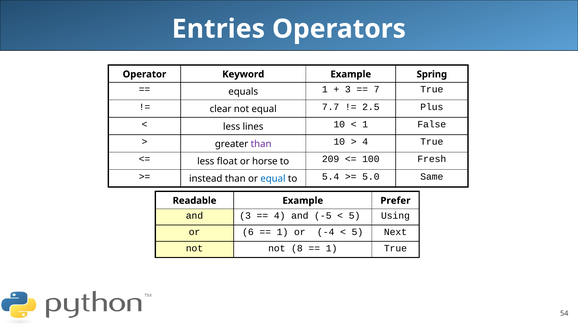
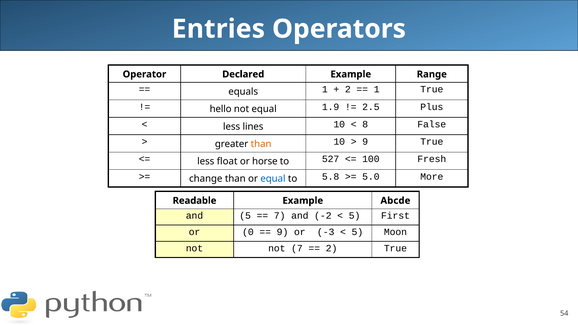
Keyword: Keyword -> Declared
Spring: Spring -> Range
3 at (348, 89): 3 -> 2
7 at (377, 89): 7 -> 1
clear: clear -> hello
7.7: 7.7 -> 1.9
1 at (365, 124): 1 -> 8
than at (261, 144) colour: purple -> orange
4 at (365, 142): 4 -> 9
209: 209 -> 527
instead: instead -> change
5.4: 5.4 -> 5.8
Same: Same -> More
Prefer: Prefer -> Abcde
and 3: 3 -> 5
4 at (280, 216): 4 -> 7
-5: -5 -> -2
Using: Using -> First
6: 6 -> 0
1 at (283, 232): 1 -> 9
-4: -4 -> -3
Next: Next -> Moon
not 8: 8 -> 7
1 at (332, 248): 1 -> 2
